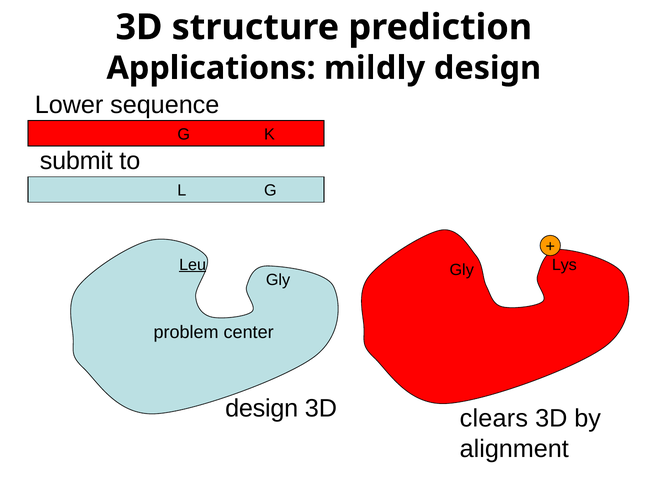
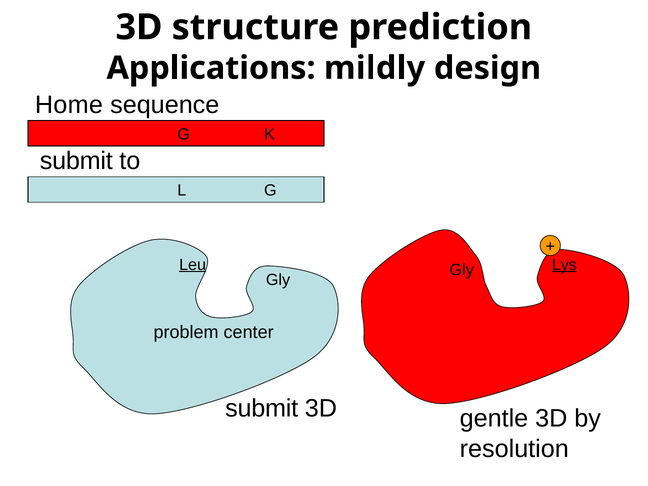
Lower: Lower -> Home
Lys underline: none -> present
design at (262, 408): design -> submit
clears: clears -> gentle
alignment: alignment -> resolution
